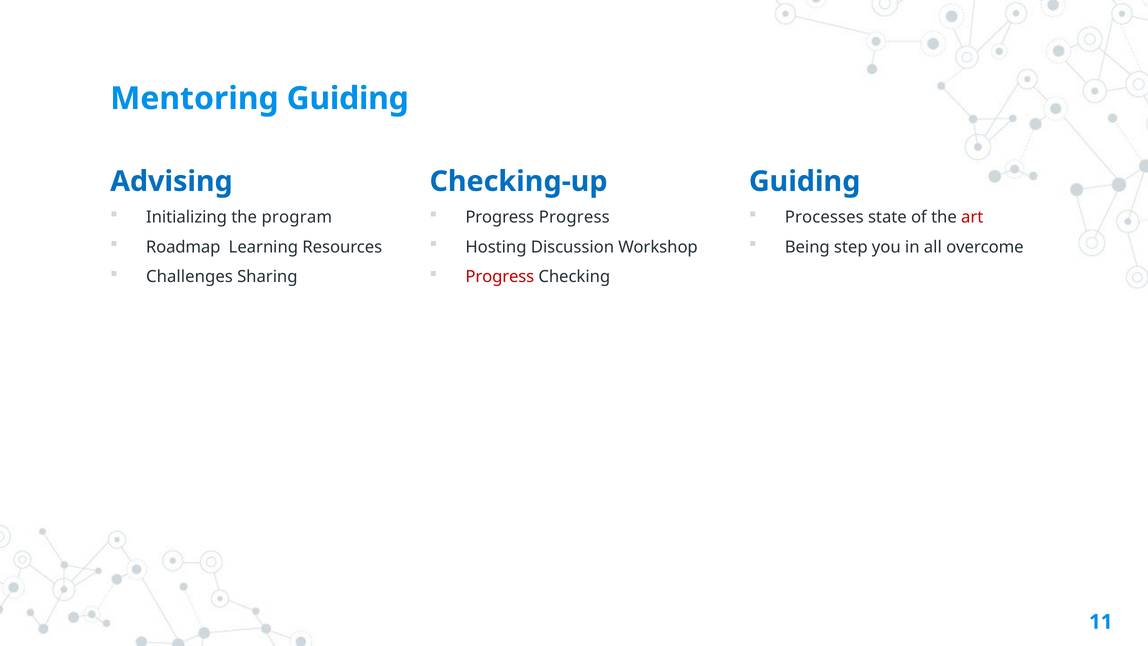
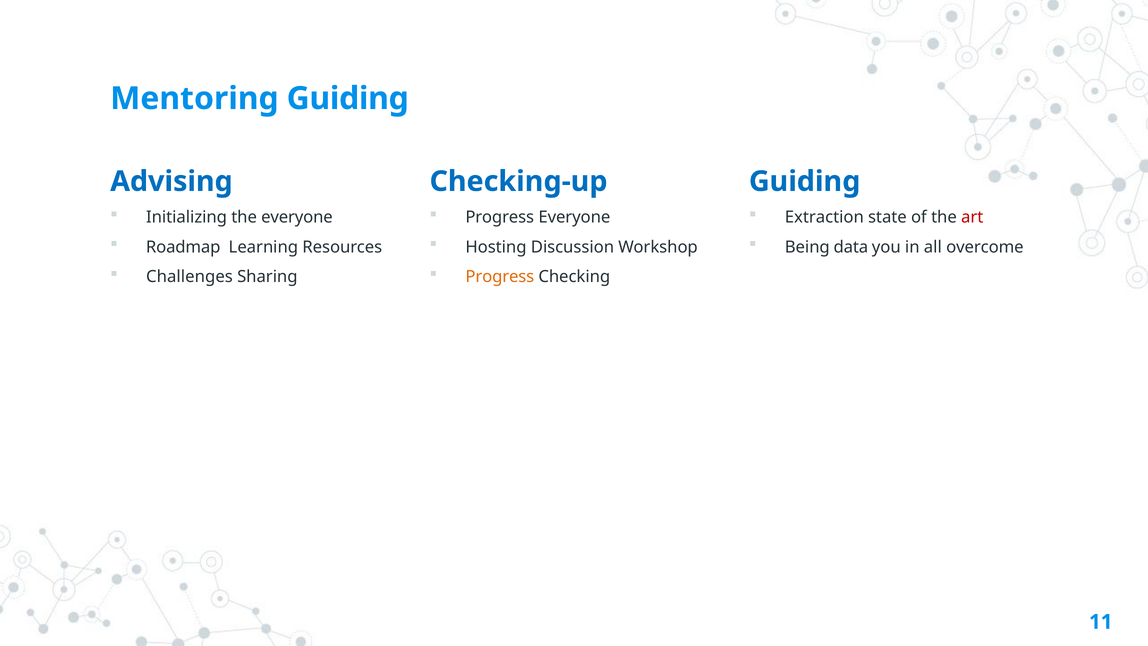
the program: program -> everyone
Progress Progress: Progress -> Everyone
Processes: Processes -> Extraction
step: step -> data
Progress at (500, 277) colour: red -> orange
